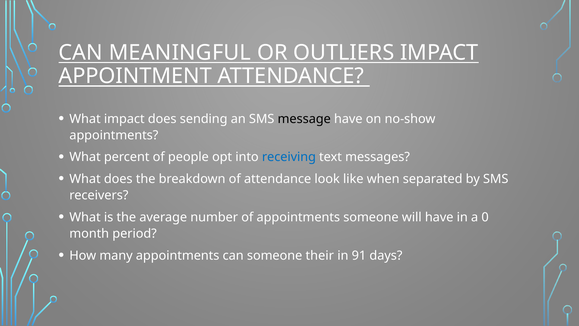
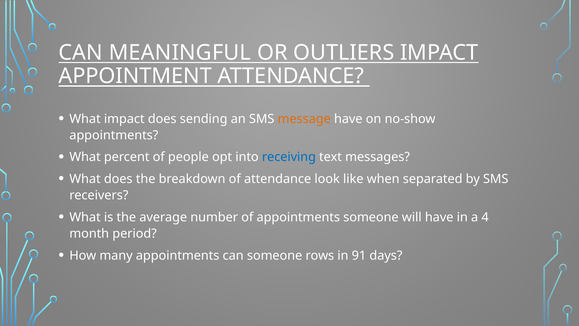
message colour: black -> orange
0: 0 -> 4
their: their -> rows
